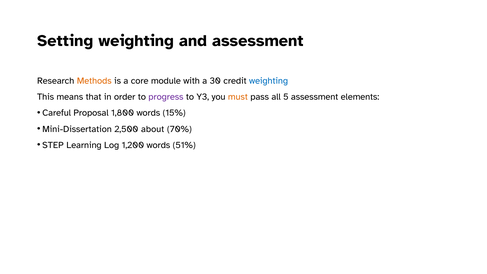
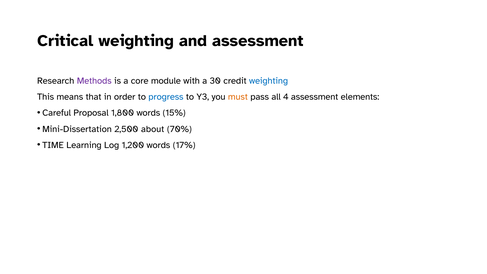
Setting: Setting -> Critical
Methods colour: orange -> purple
progress colour: purple -> blue
5: 5 -> 4
STEP: STEP -> TIME
51%: 51% -> 17%
